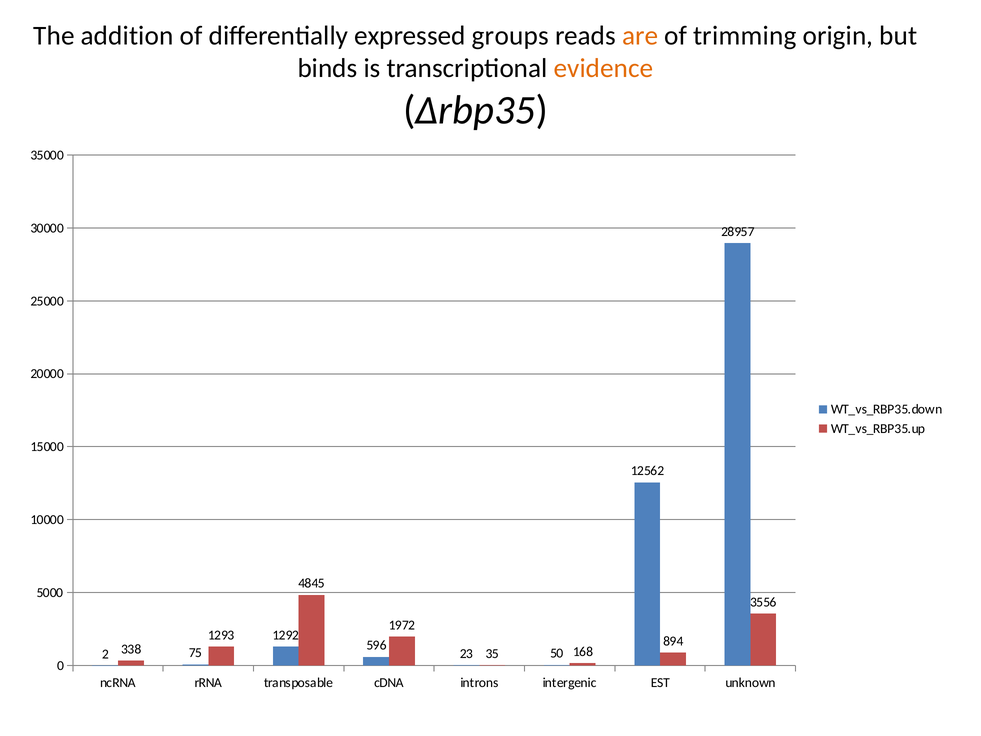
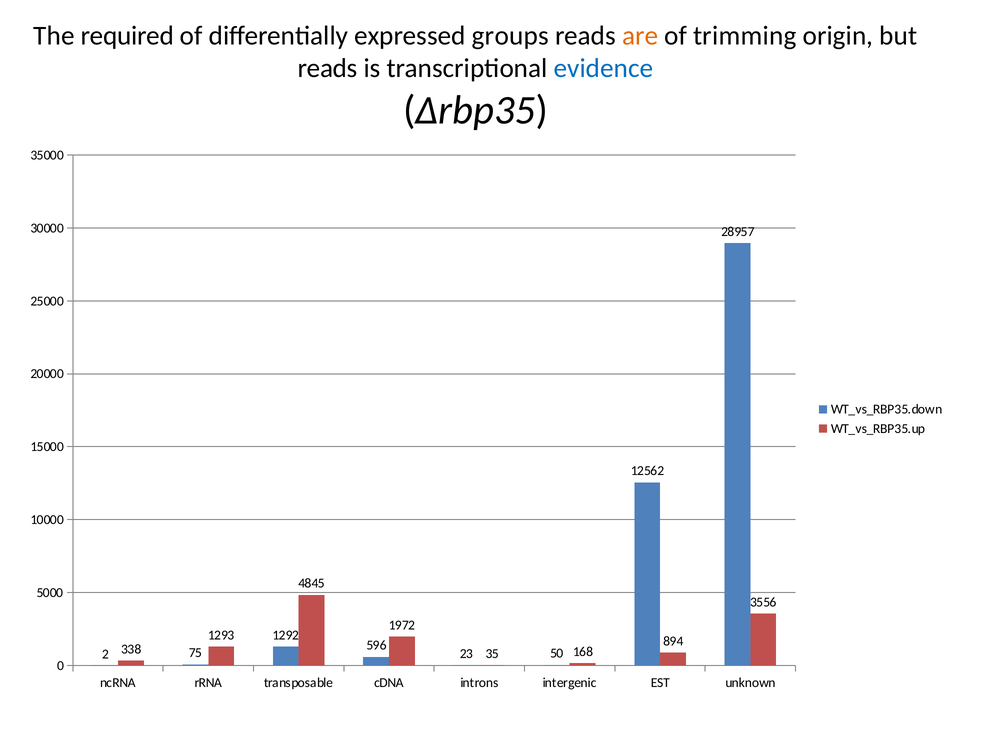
addition: addition -> required
binds at (328, 68): binds -> reads
evidence colour: orange -> blue
